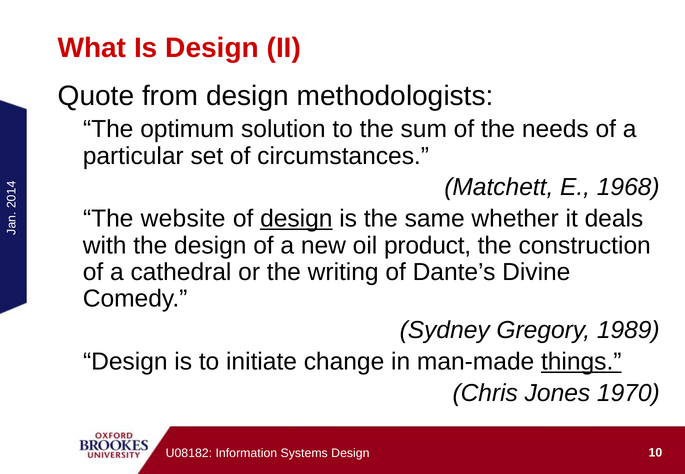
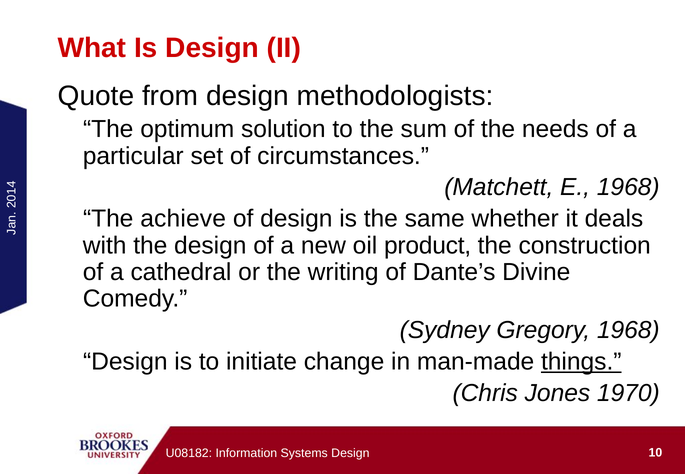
website: website -> achieve
design at (296, 219) underline: present -> none
Gregory 1989: 1989 -> 1968
